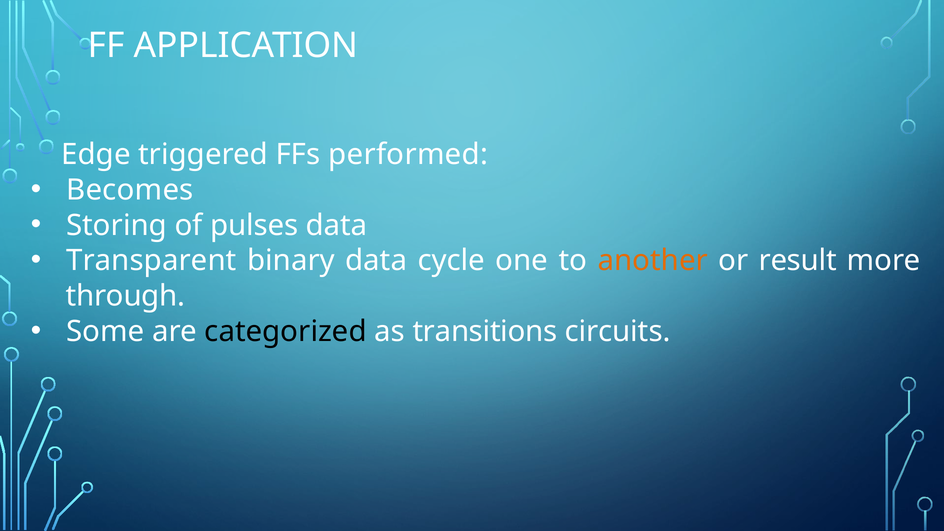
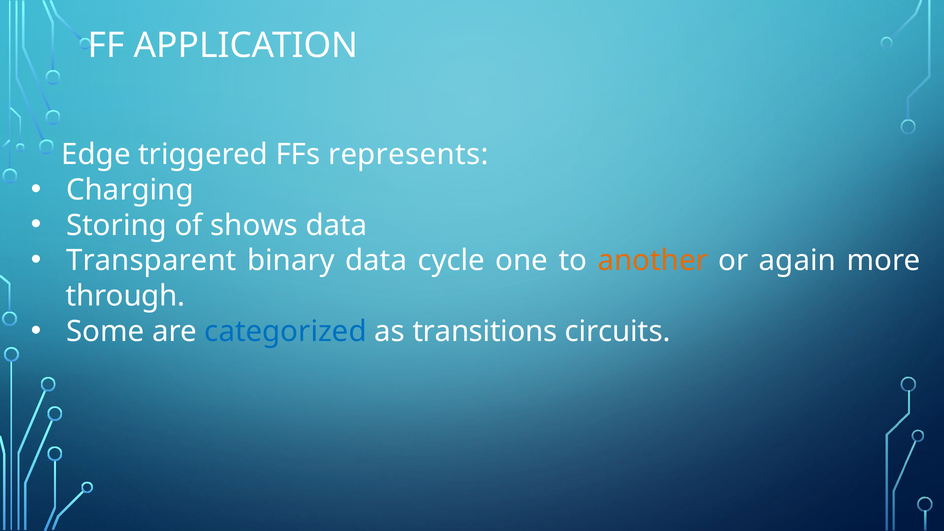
performed: performed -> represents
Becomes: Becomes -> Charging
pulses: pulses -> shows
result: result -> again
categorized colour: black -> blue
